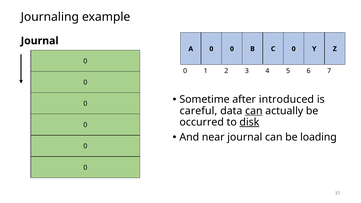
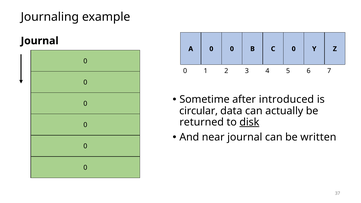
careful: careful -> circular
can at (254, 111) underline: present -> none
occurred: occurred -> returned
loading: loading -> written
